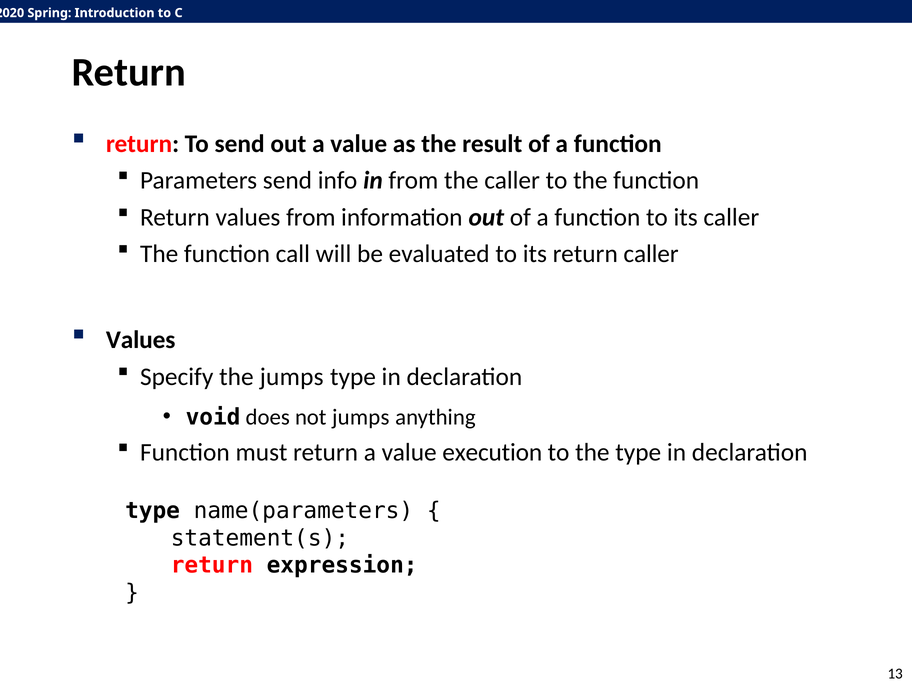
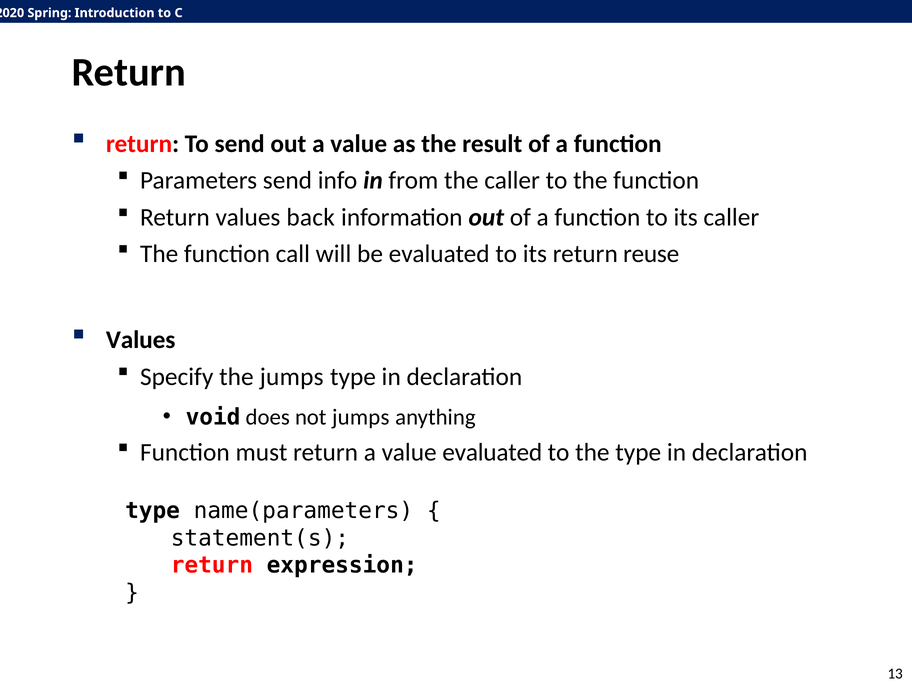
values from: from -> back
return caller: caller -> reuse
value execution: execution -> evaluated
